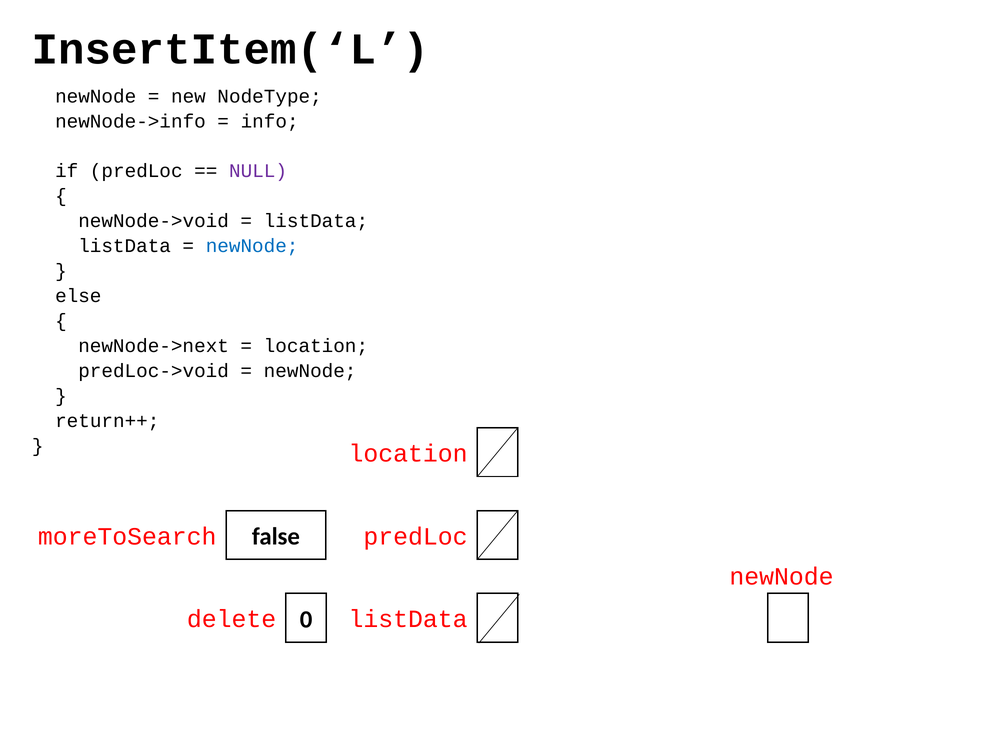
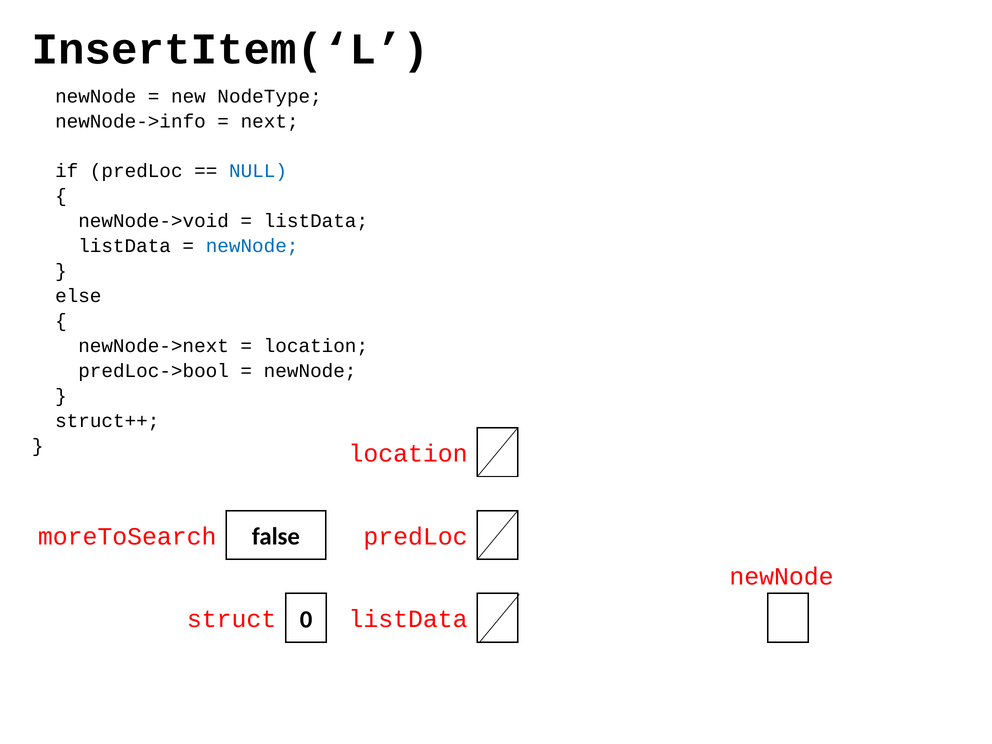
info: info -> next
NULL colour: purple -> blue
predLoc->void: predLoc->void -> predLoc->bool
return++: return++ -> struct++
delete: delete -> struct
